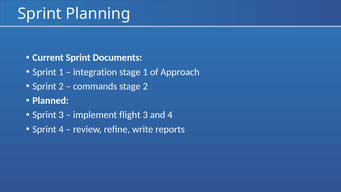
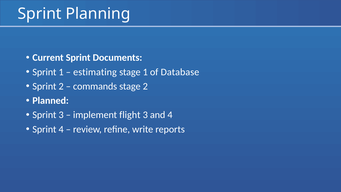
integration: integration -> estimating
Approach: Approach -> Database
